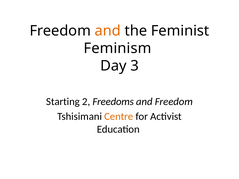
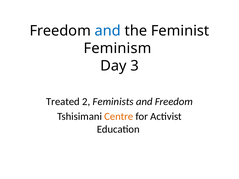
and at (108, 31) colour: orange -> blue
Starting: Starting -> Treated
Freedoms: Freedoms -> Feminists
